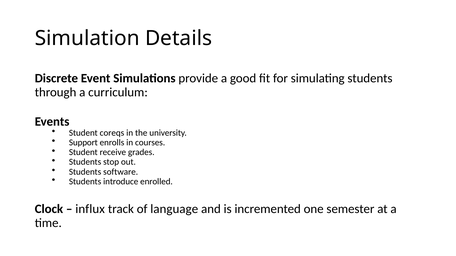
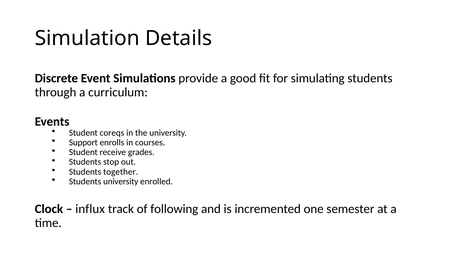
software: software -> together
Students introduce: introduce -> university
language: language -> following
